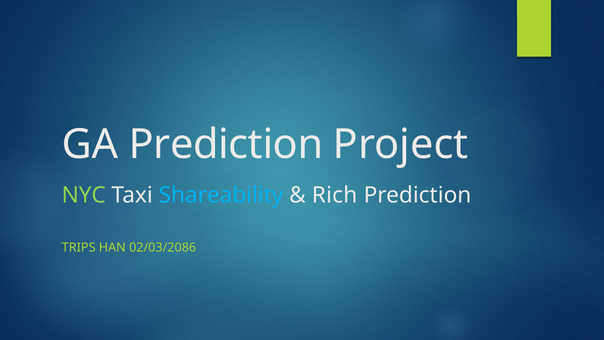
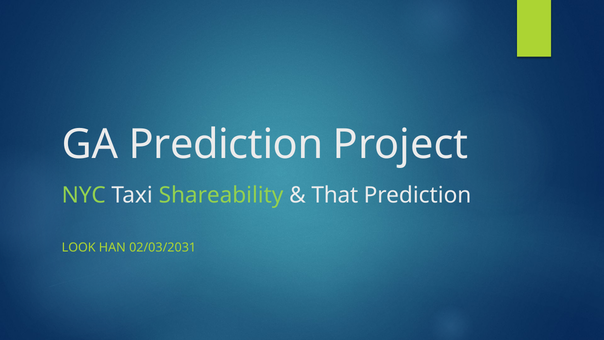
Shareability colour: light blue -> light green
Rich: Rich -> That
TRIPS: TRIPS -> LOOK
02/03/2086: 02/03/2086 -> 02/03/2031
